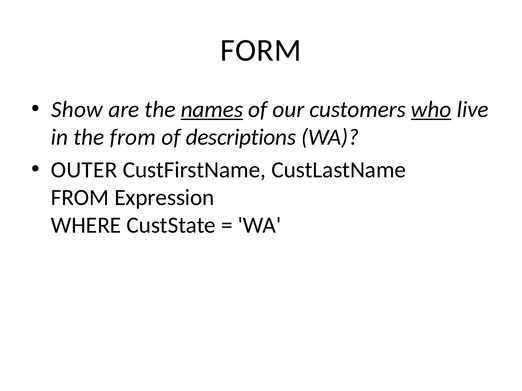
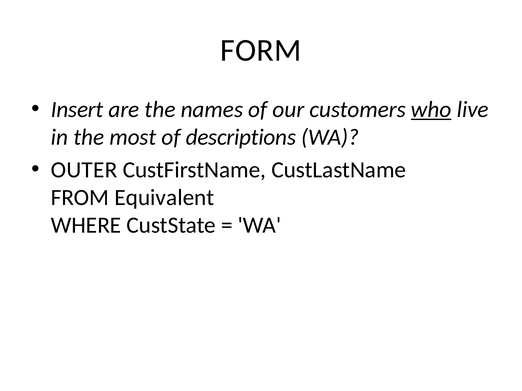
Show: Show -> Insert
names underline: present -> none
the from: from -> most
Expression: Expression -> Equivalent
